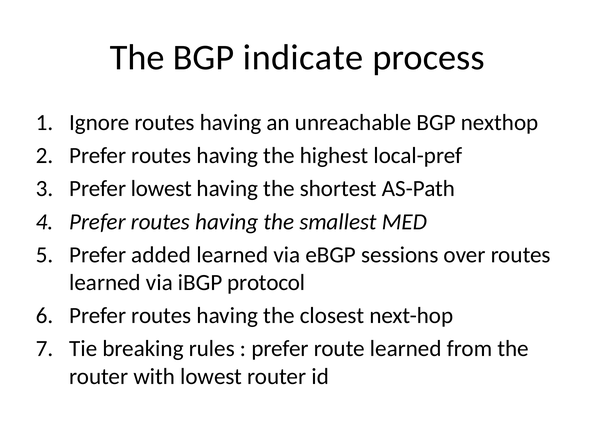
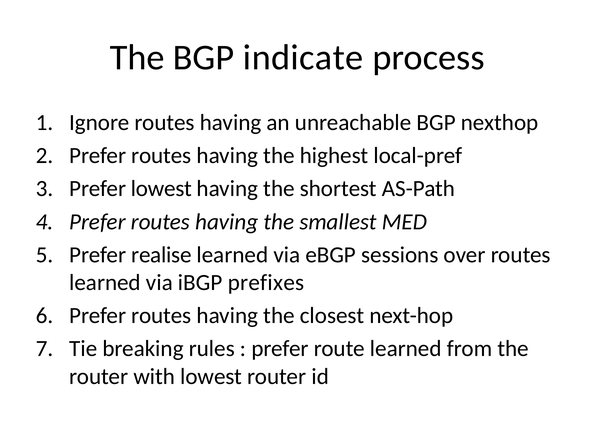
added: added -> realise
protocol: protocol -> prefixes
